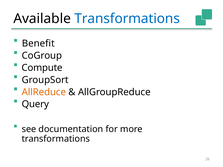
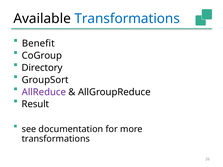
Compute: Compute -> Directory
AllReduce colour: orange -> purple
Query: Query -> Result
